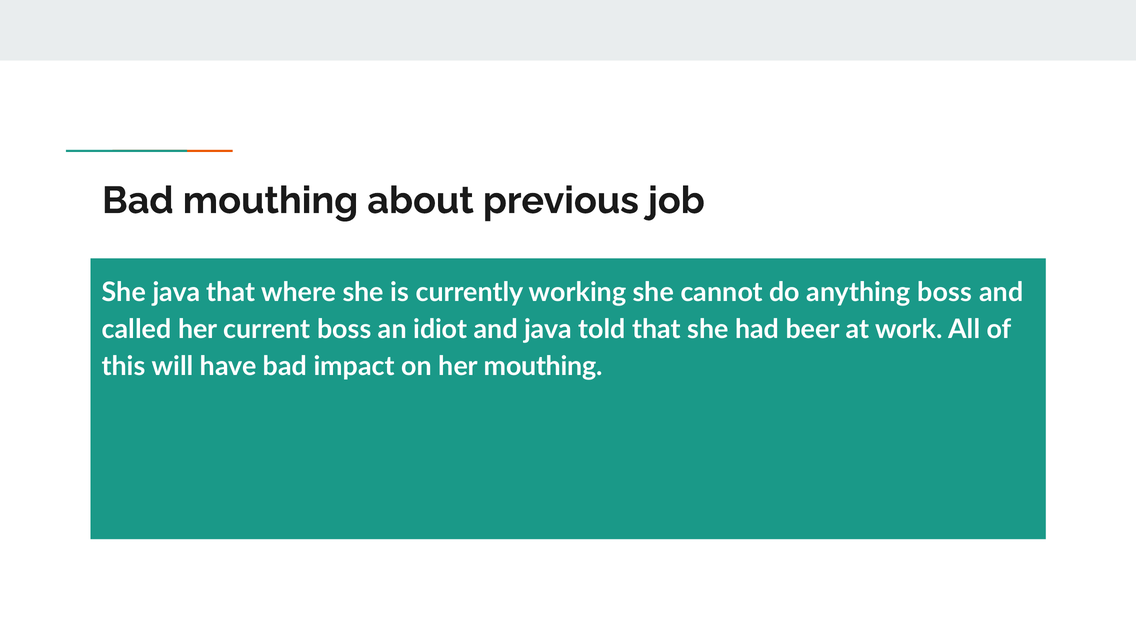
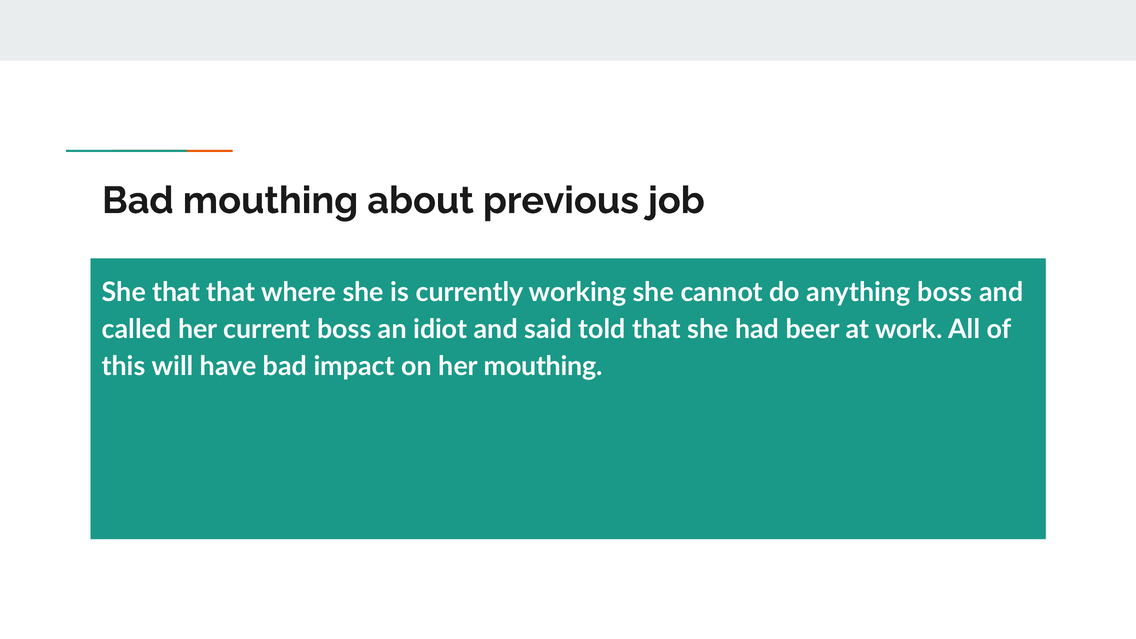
She java: java -> that
and java: java -> said
